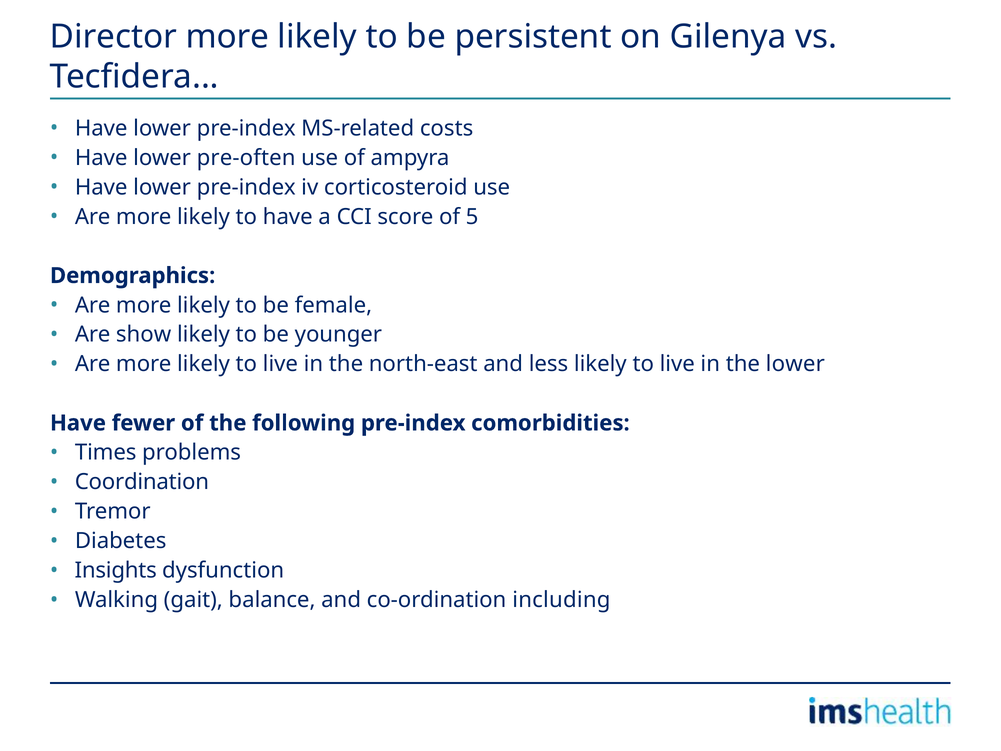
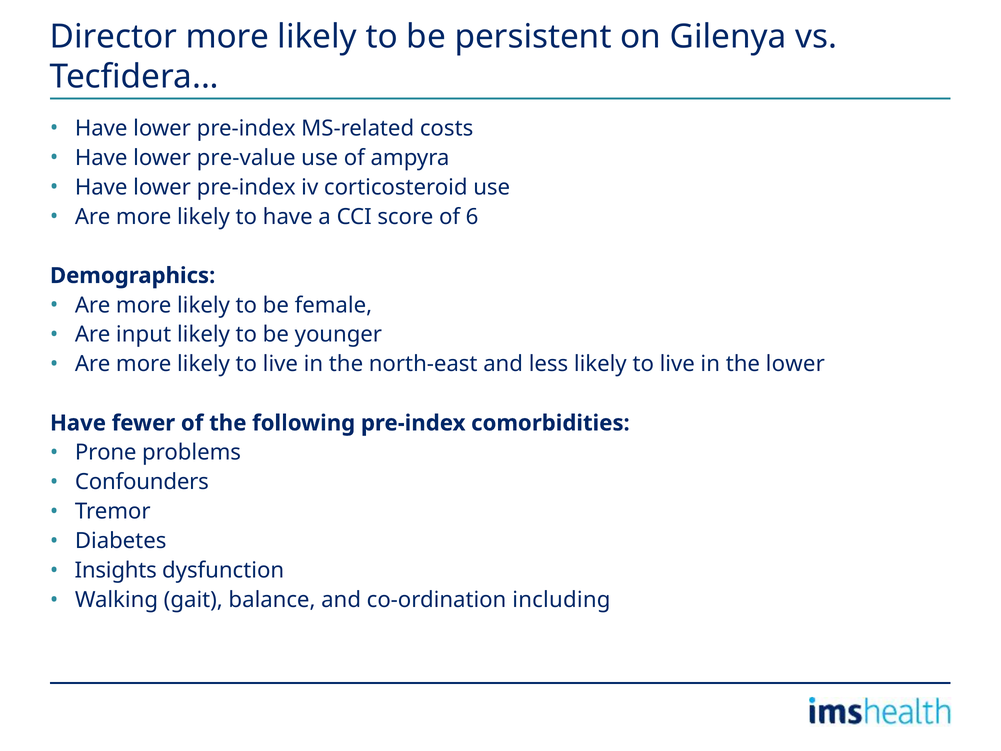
pre-often: pre-often -> pre-value
5: 5 -> 6
show: show -> input
Times: Times -> Prone
Coordination: Coordination -> Confounders
